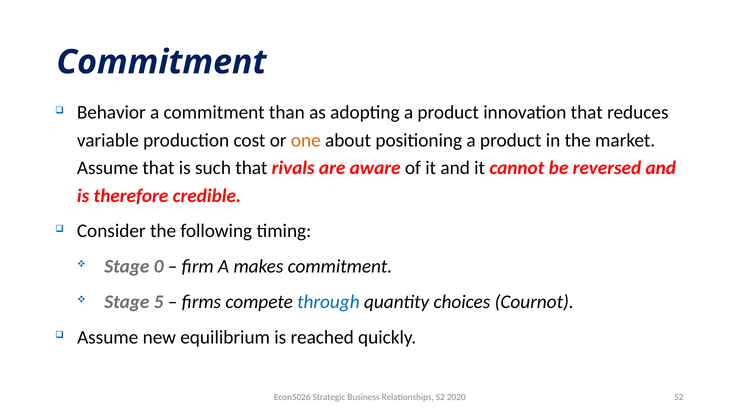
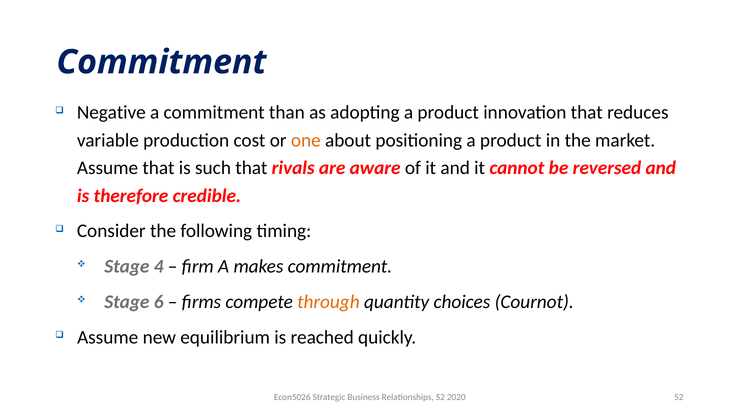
Behavior: Behavior -> Negative
0: 0 -> 4
5: 5 -> 6
through colour: blue -> orange
